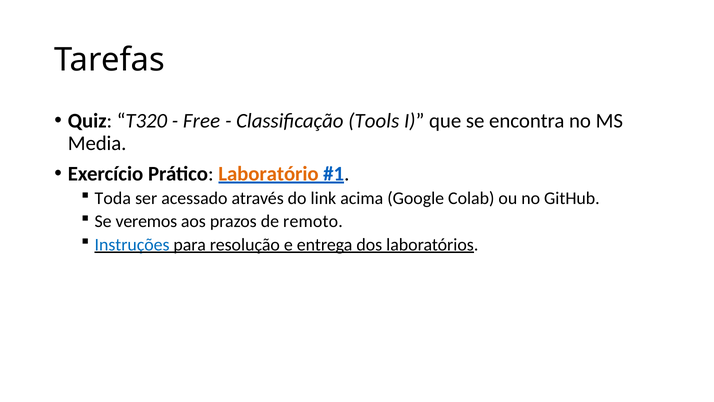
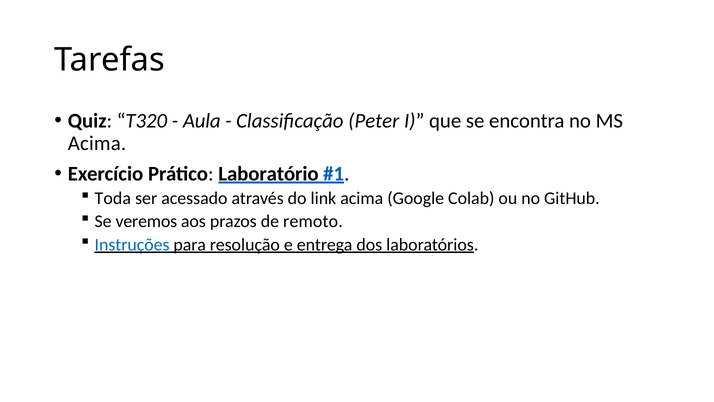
Free: Free -> Aula
Tools: Tools -> Peter
Media at (97, 143): Media -> Acima
Laboratório colour: orange -> black
